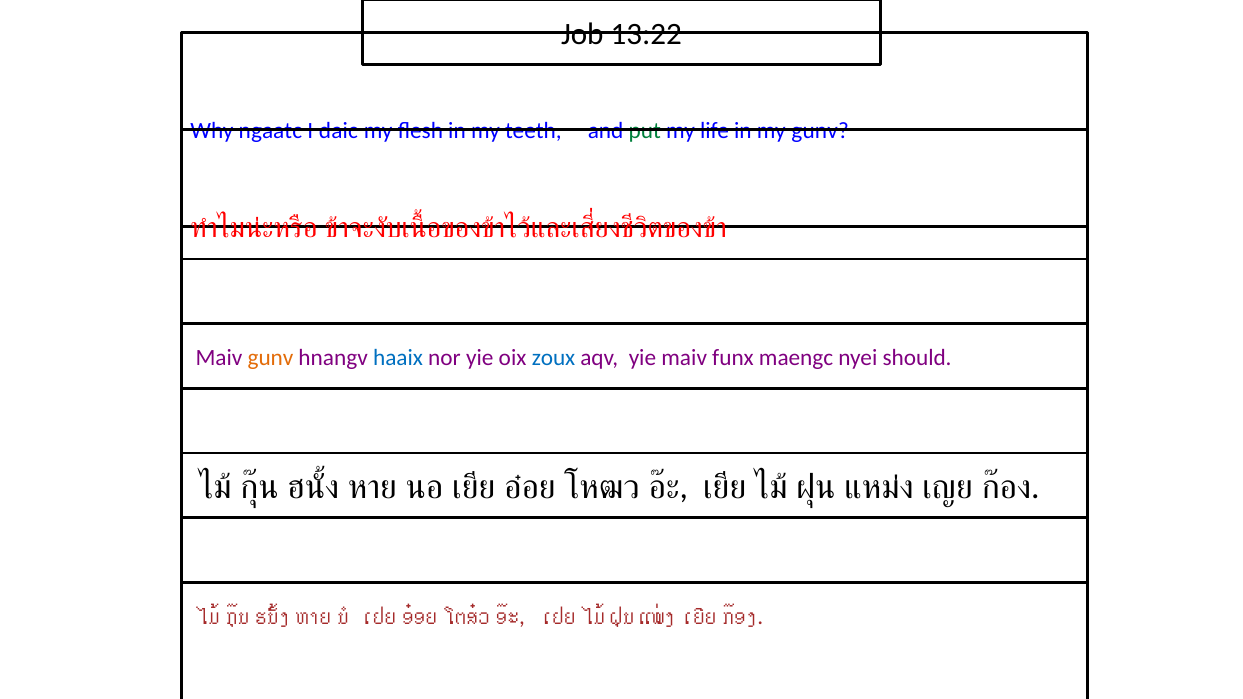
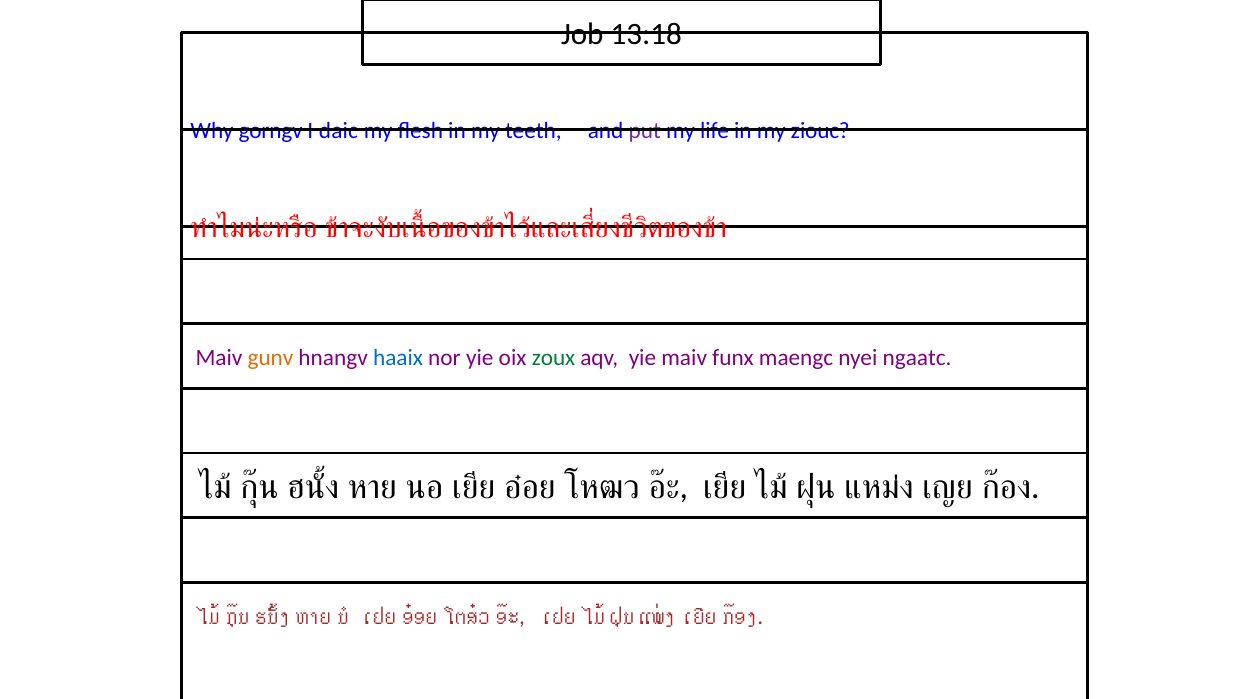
13:22: 13:22 -> 13:18
ngaatc: ngaatc -> gorngv
put colour: green -> purple
my gunv: gunv -> ziouc
zoux colour: blue -> green
should: should -> ngaatc
